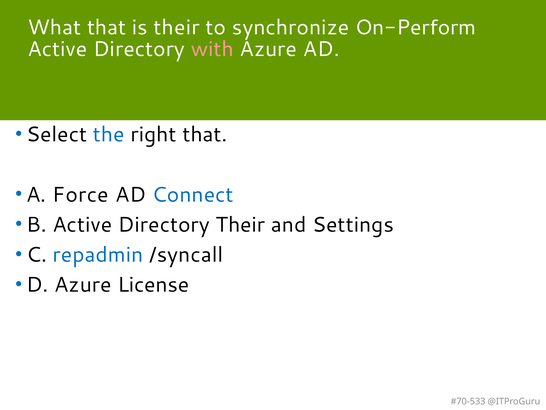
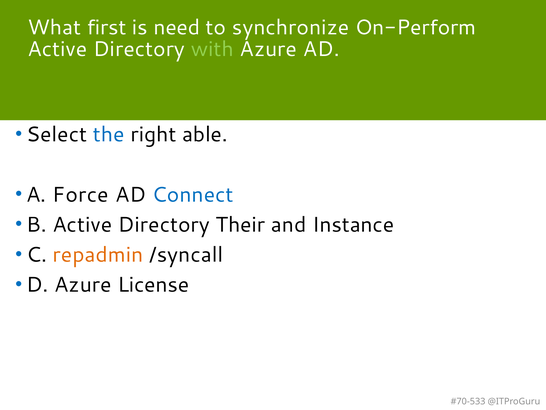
What that: that -> first
is their: their -> need
with colour: pink -> light green
right that: that -> able
Settings: Settings -> Instance
repadmin colour: blue -> orange
